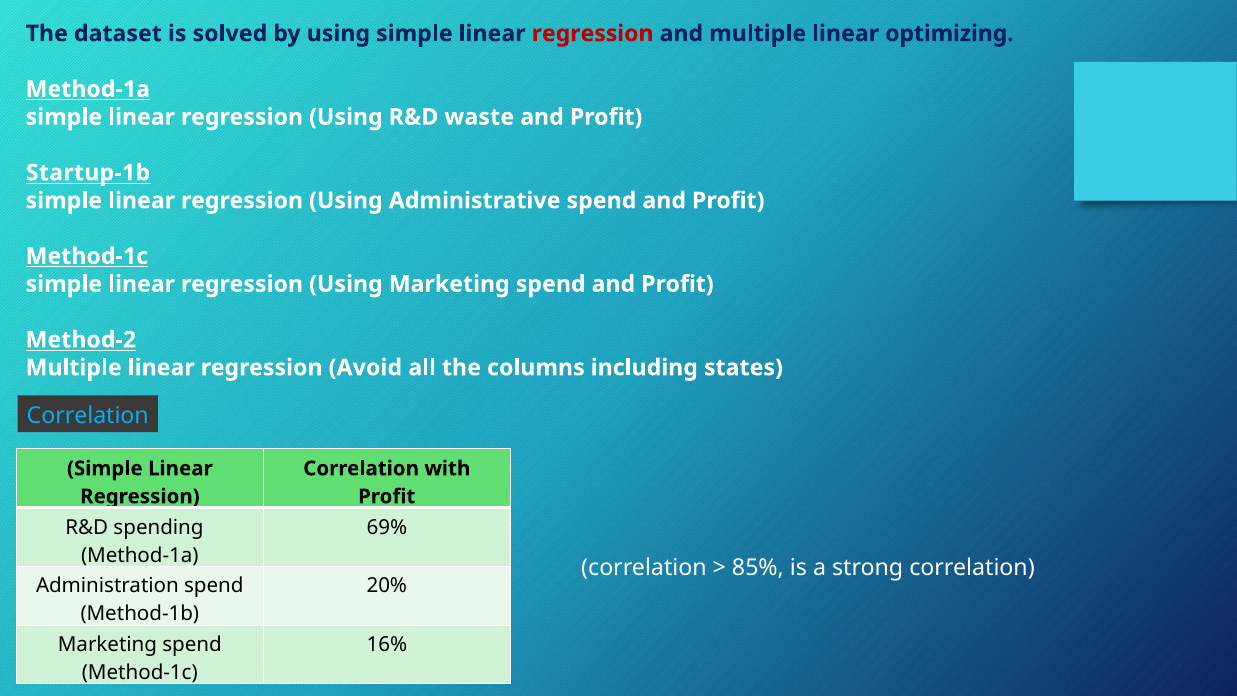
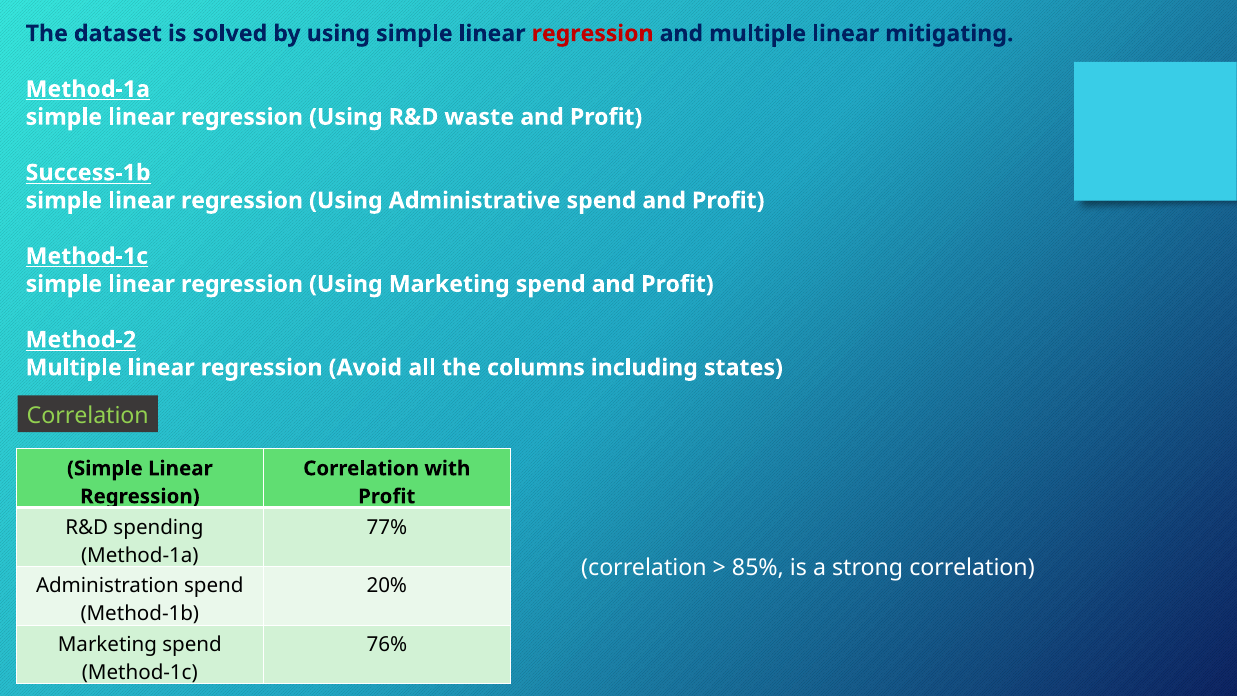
optimizing: optimizing -> mitigating
Startup-1b: Startup-1b -> Success-1b
Correlation at (88, 415) colour: light blue -> light green
69%: 69% -> 77%
16%: 16% -> 76%
